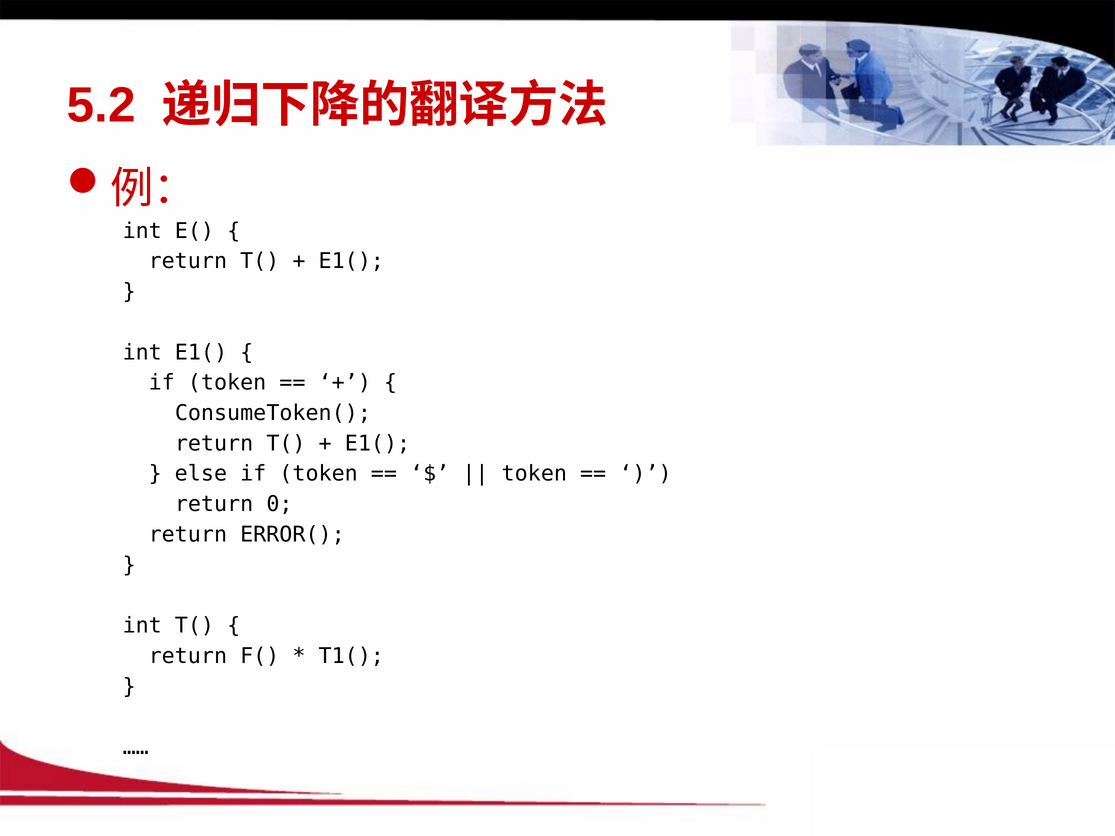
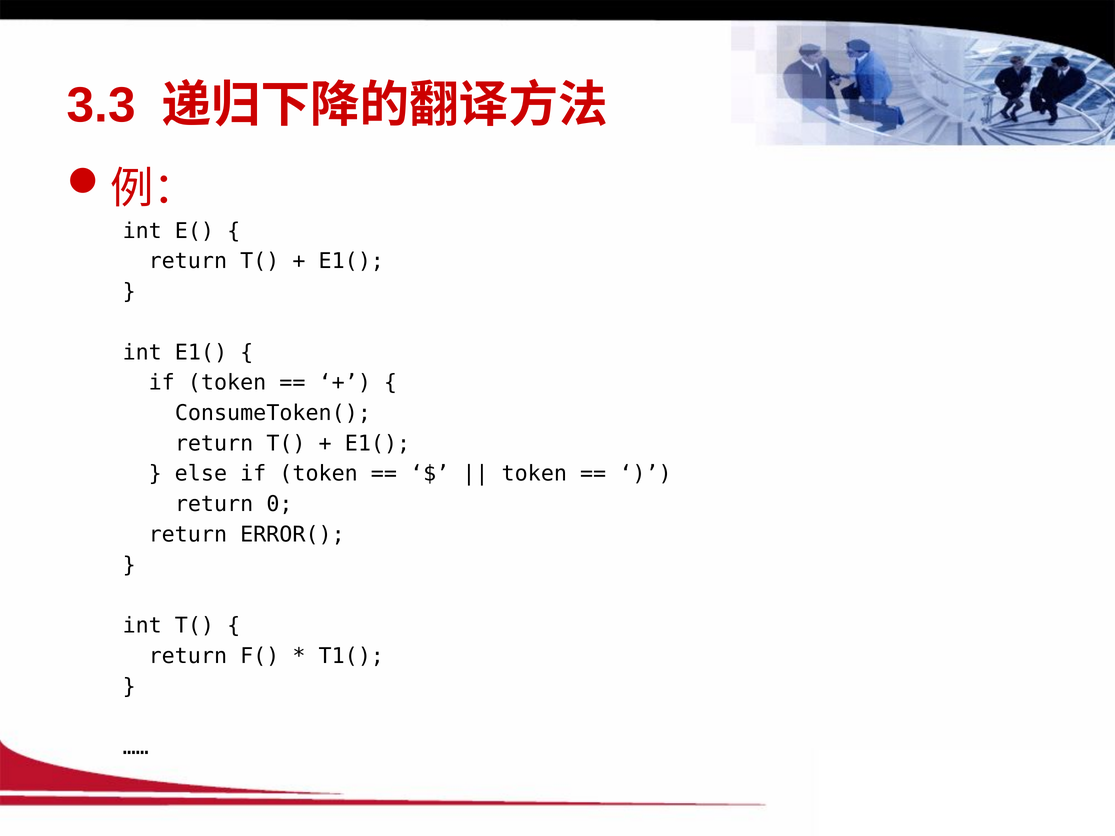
5.2: 5.2 -> 3.3
